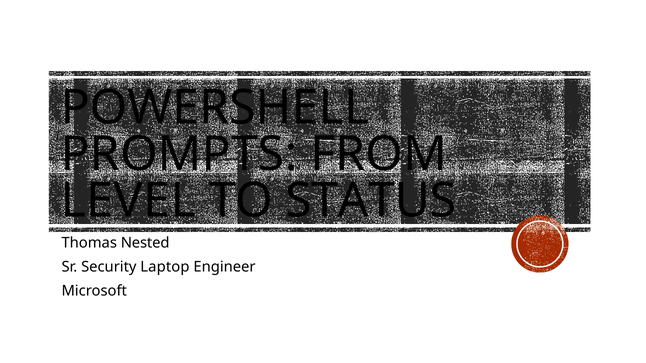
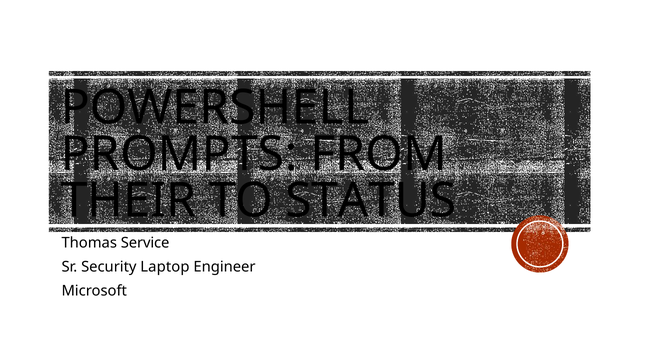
LEVEL: LEVEL -> THEIR
Nested: Nested -> Service
